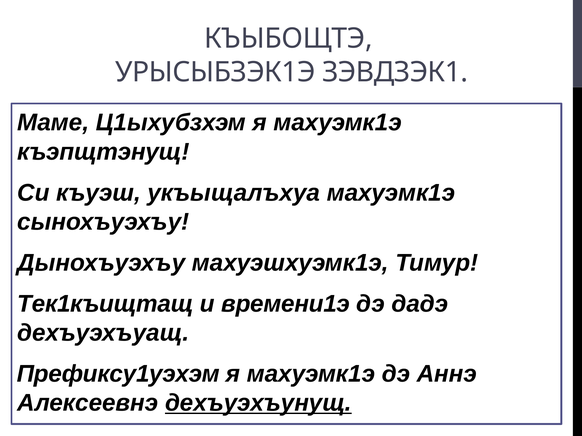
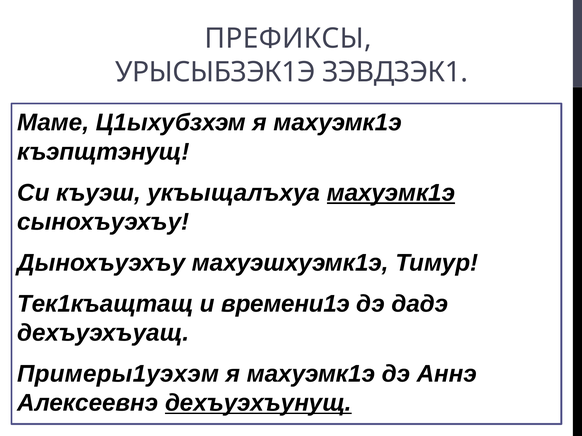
КЪЫБОЩТЭ: КЪЫБОЩТЭ -> ПРЕФИКСЫ
махуэмк1э at (391, 193) underline: none -> present
Тек1къищтащ: Тек1къищтащ -> Тек1къащтащ
Префиксу1уэхэм: Префиксу1уэхэм -> Примеры1уэхэм
